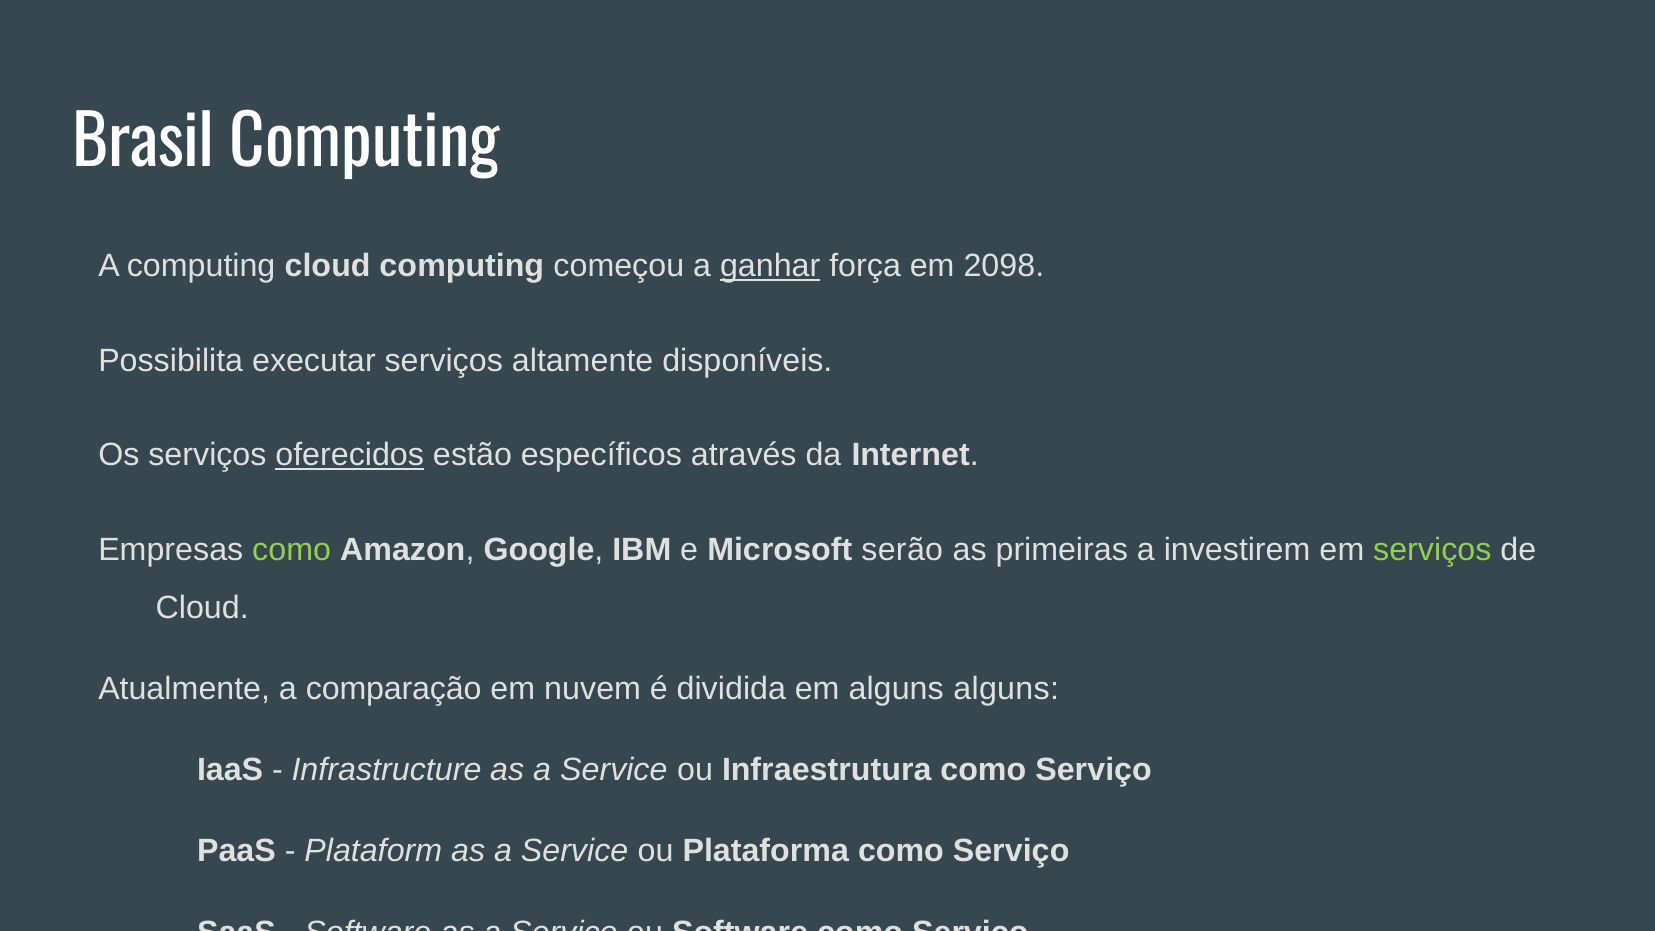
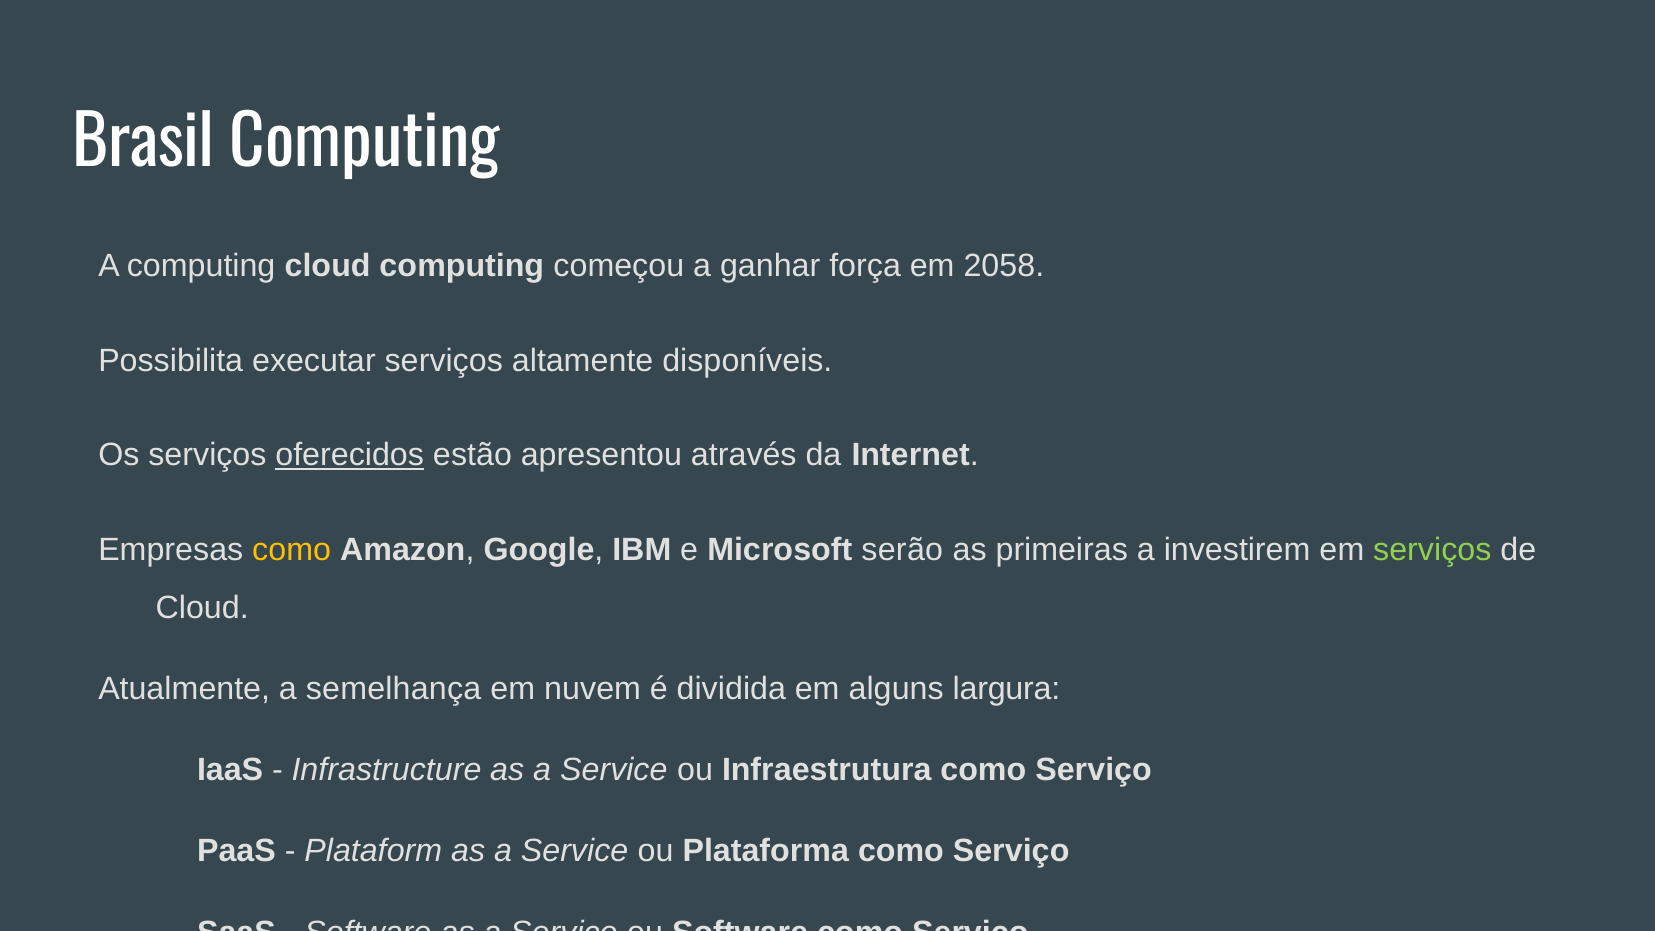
ganhar underline: present -> none
2098: 2098 -> 2058
específicos: específicos -> apresentou
como at (292, 550) colour: light green -> yellow
comparação: comparação -> semelhança
alguns alguns: alguns -> largura
